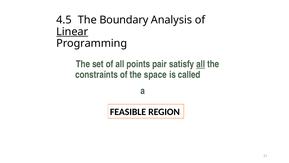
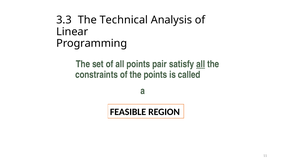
4.5: 4.5 -> 3.3
Boundary: Boundary -> Technical
Linear underline: present -> none
the space: space -> points
